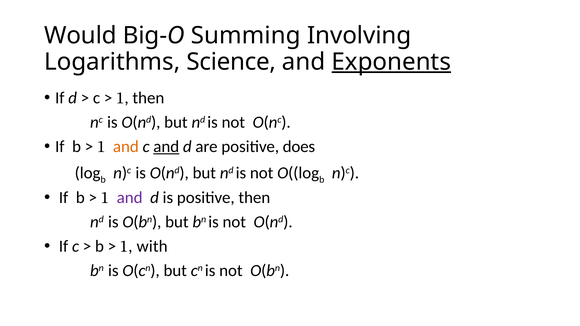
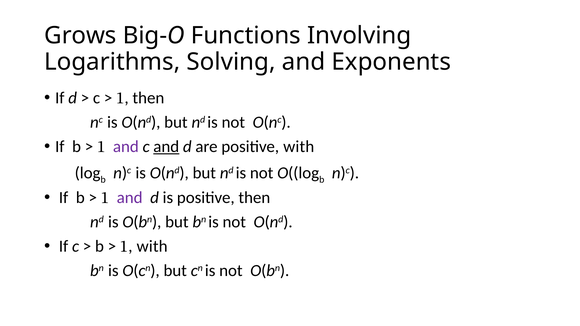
Would: Would -> Grows
Summing: Summing -> Functions
Science: Science -> Solving
Exponents underline: present -> none
and at (126, 147) colour: orange -> purple
positive does: does -> with
